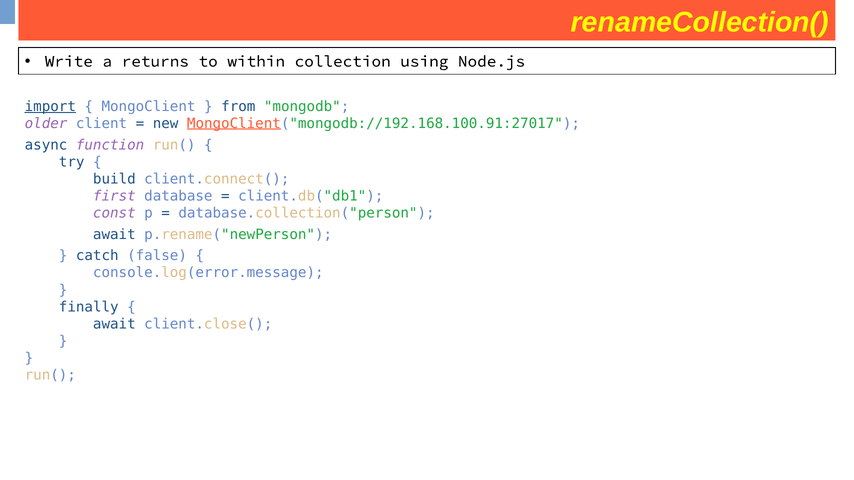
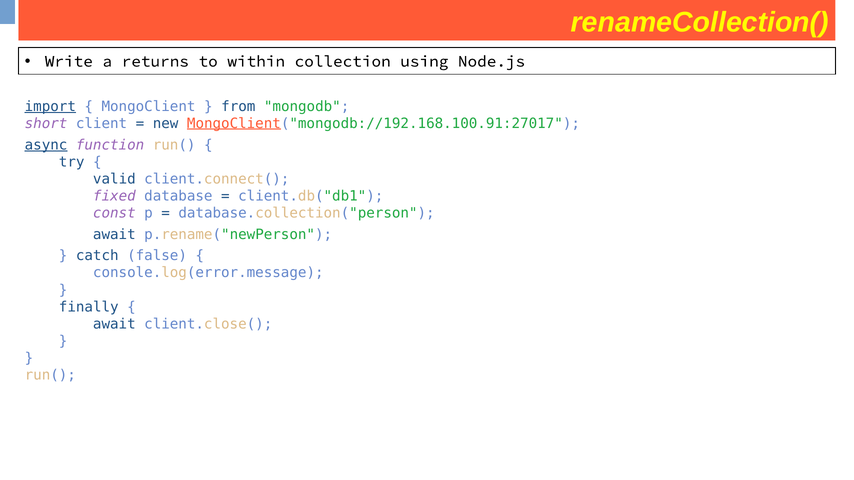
older: older -> short
async underline: none -> present
build: build -> valid
first: first -> fixed
